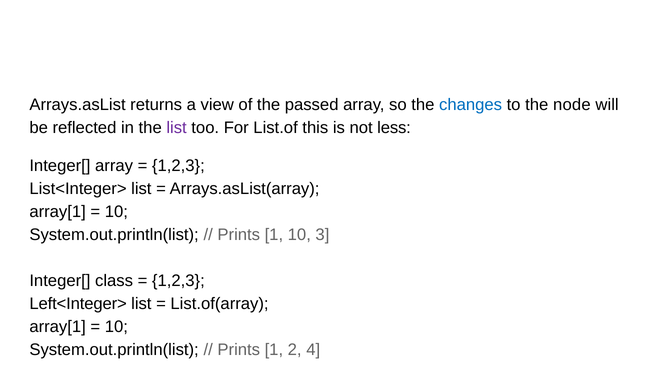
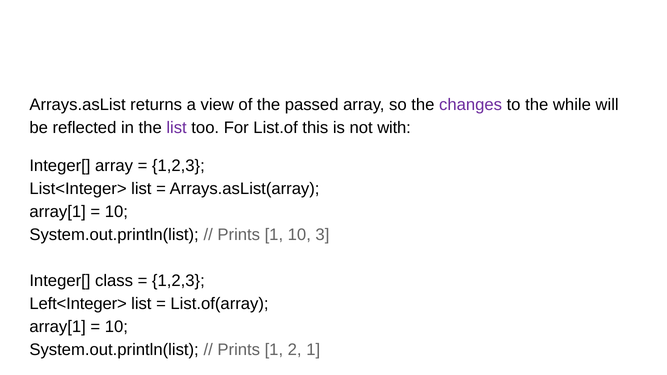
changes colour: blue -> purple
node: node -> while
less: less -> with
2 4: 4 -> 1
